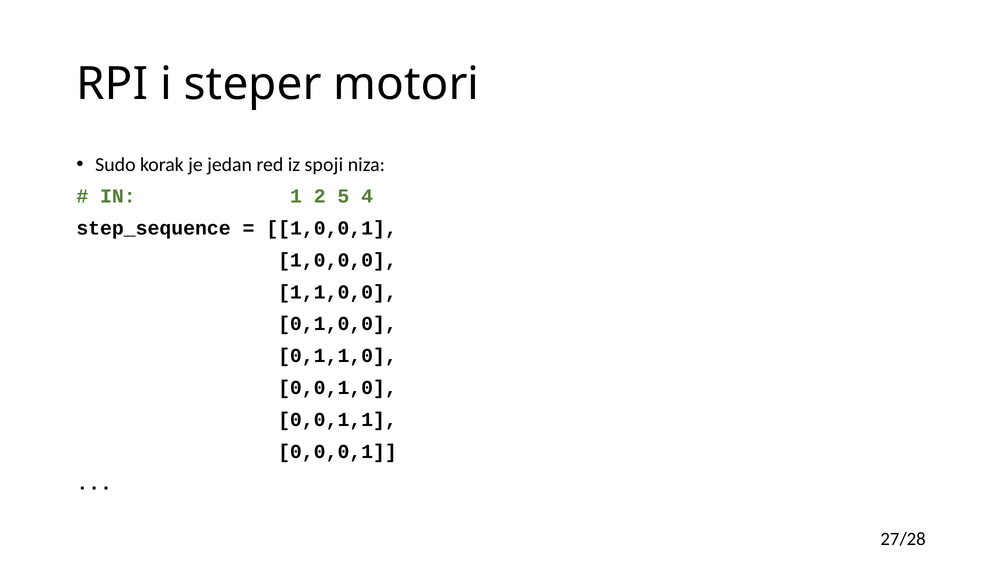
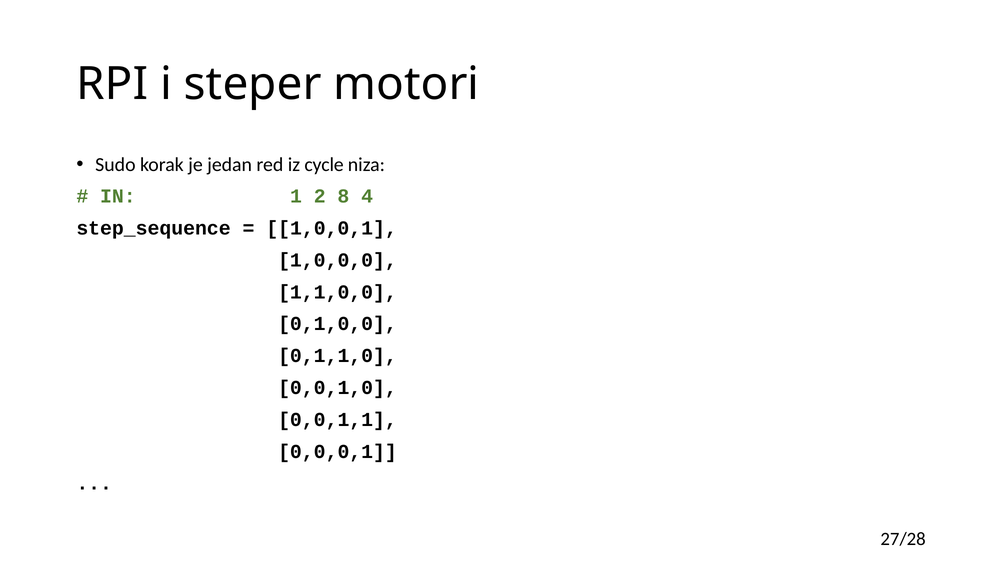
spoji: spoji -> cycle
5: 5 -> 8
